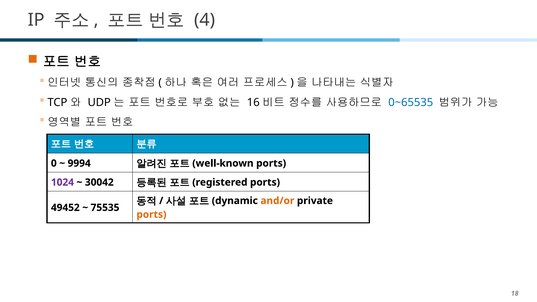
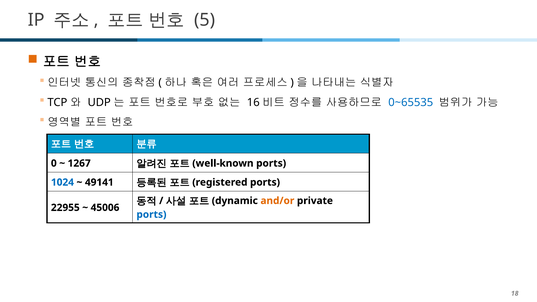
4: 4 -> 5
9994: 9994 -> 1267
1024 colour: purple -> blue
30042: 30042 -> 49141
49452: 49452 -> 22955
75535: 75535 -> 45006
ports at (151, 215) colour: orange -> blue
